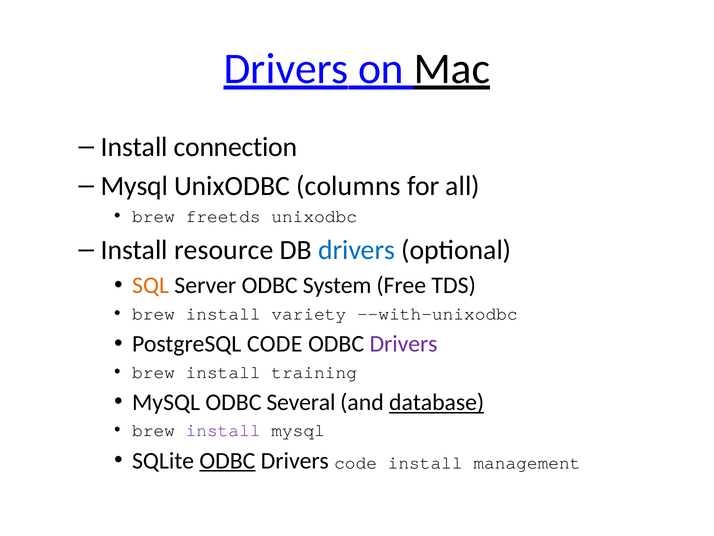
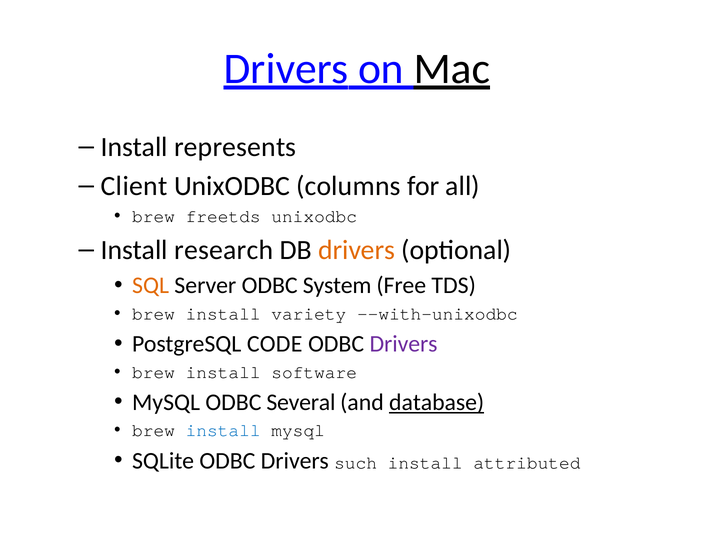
connection: connection -> represents
Mysql at (134, 186): Mysql -> Client
resource: resource -> research
drivers at (357, 250) colour: blue -> orange
training: training -> software
install at (223, 430) colour: purple -> blue
ODBC at (227, 460) underline: present -> none
Drivers code: code -> such
management: management -> attributed
